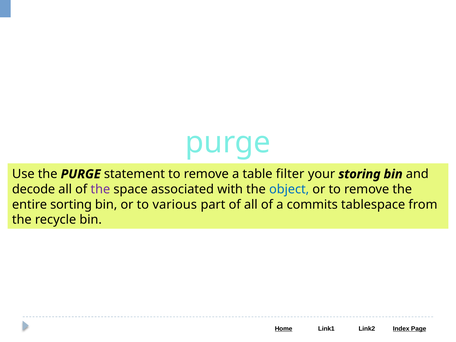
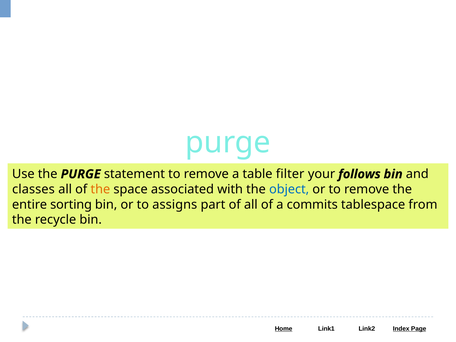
storing: storing -> follows
decode: decode -> classes
the at (100, 189) colour: purple -> orange
various: various -> assigns
